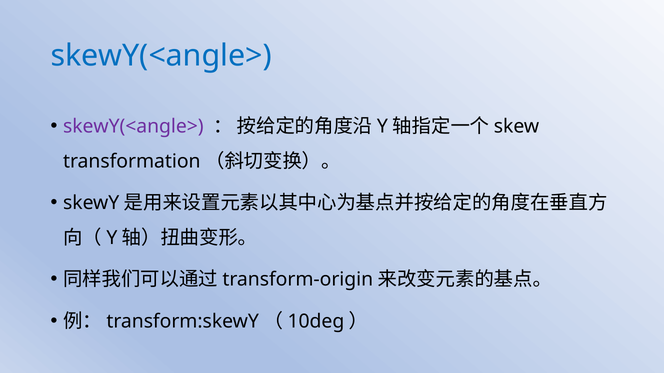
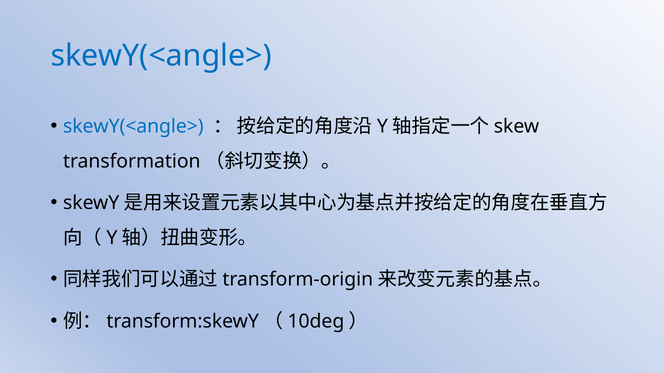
skewY(<angle> at (133, 127) colour: purple -> blue
